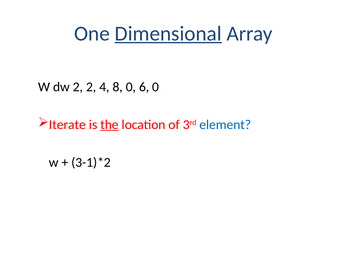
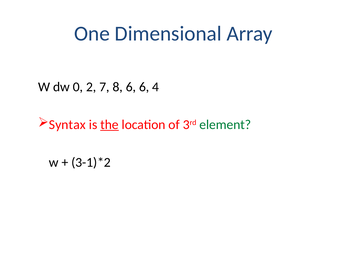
Dimensional underline: present -> none
dw 2: 2 -> 0
4: 4 -> 7
8 0: 0 -> 6
6 0: 0 -> 4
Iterate: Iterate -> Syntax
element colour: blue -> green
